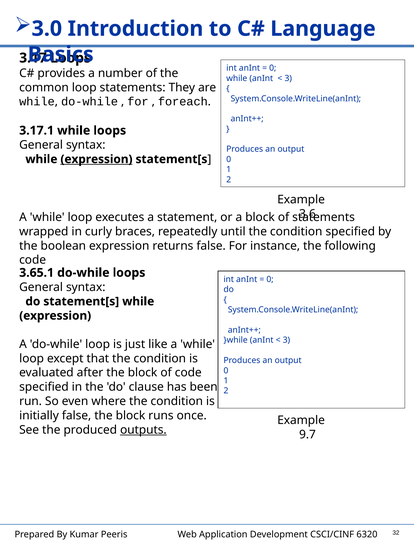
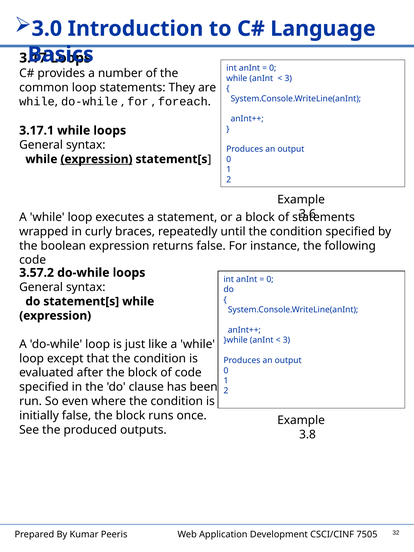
3.65.1: 3.65.1 -> 3.57.2
outputs underline: present -> none
9.7: 9.7 -> 3.8
6320: 6320 -> 7505
